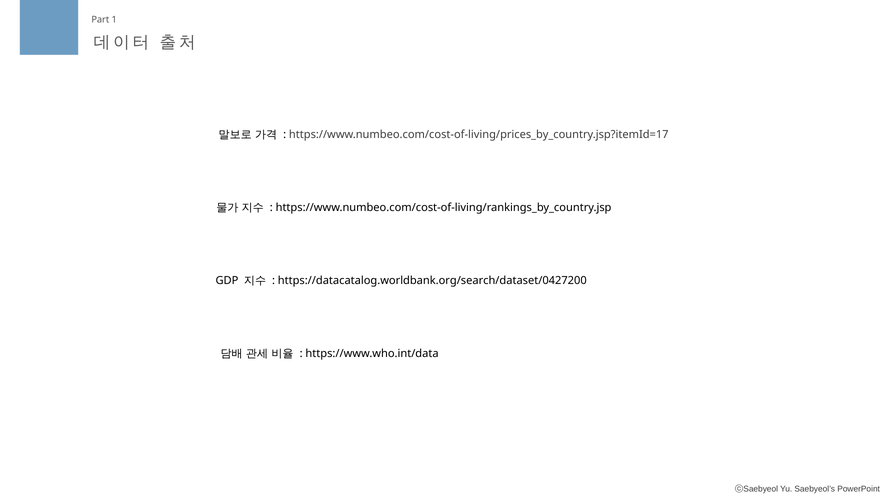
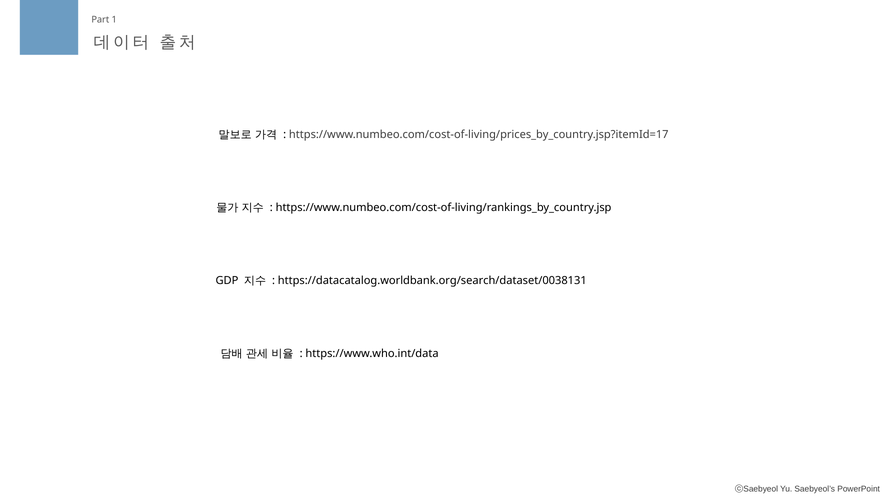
https://datacatalog.worldbank.org/search/dataset/0427200: https://datacatalog.worldbank.org/search/dataset/0427200 -> https://datacatalog.worldbank.org/search/dataset/0038131
